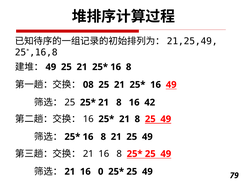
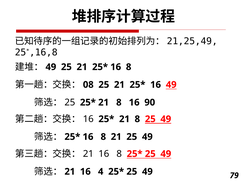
42: 42 -> 90
0: 0 -> 4
